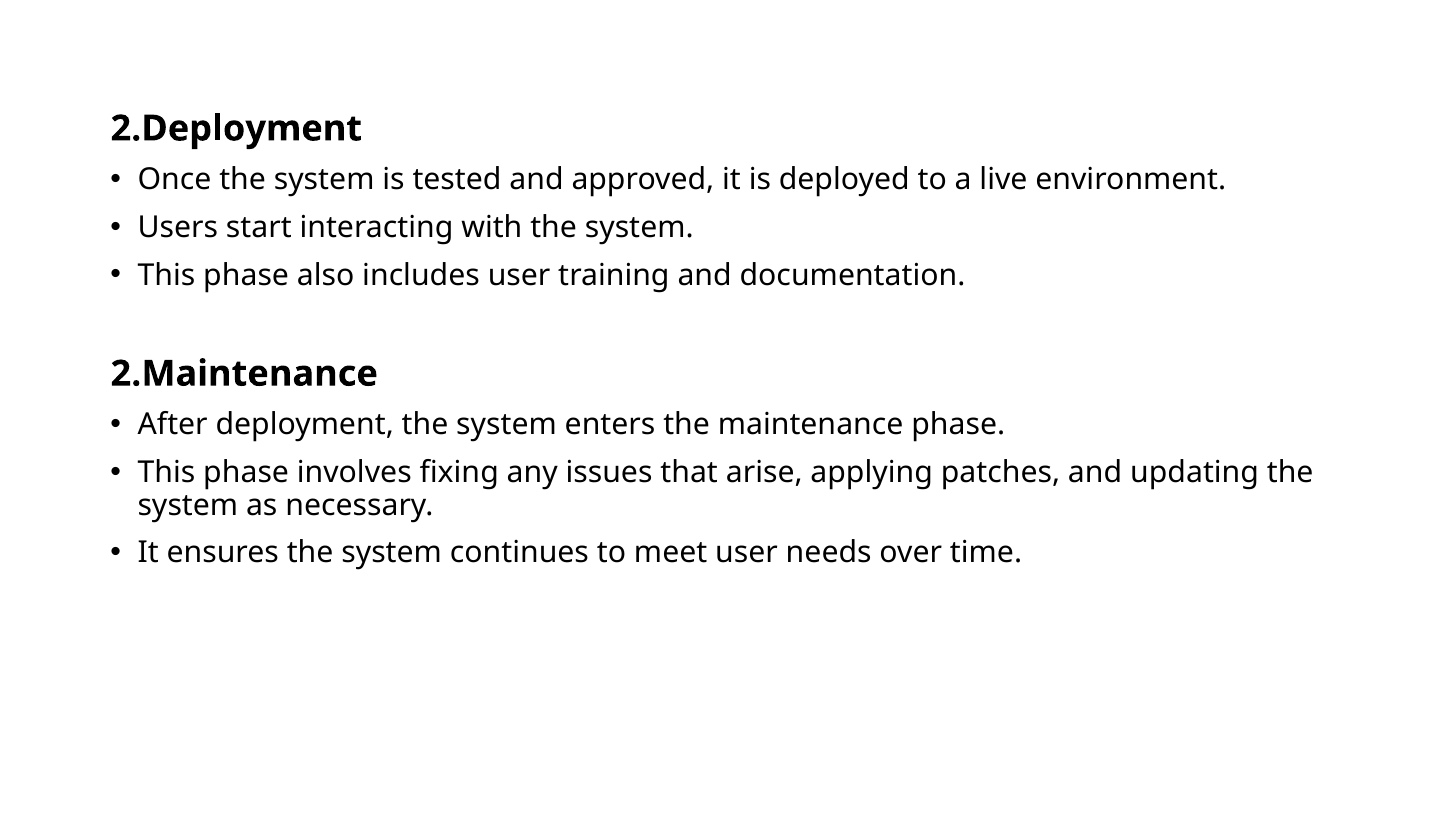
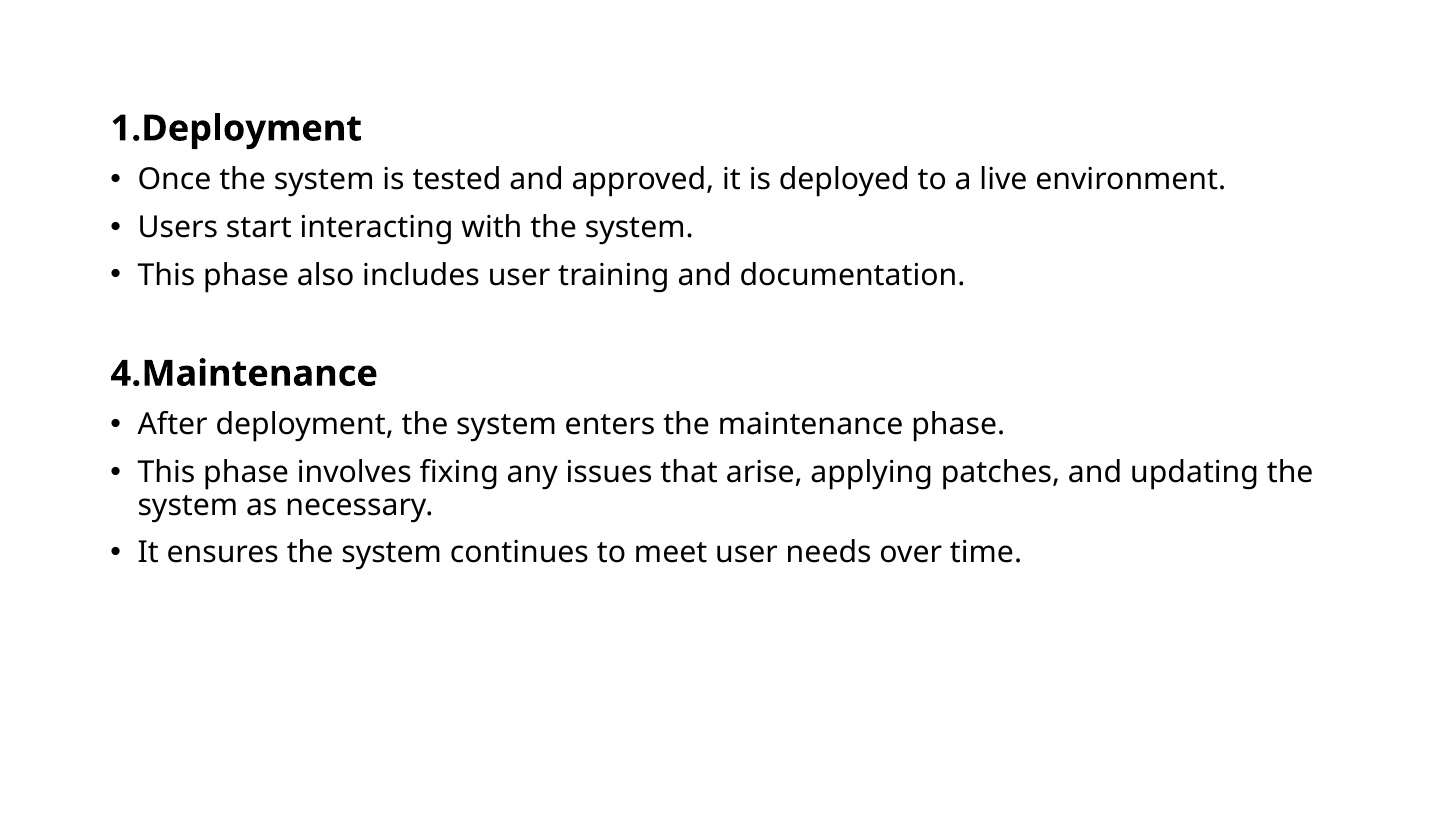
2.Deployment: 2.Deployment -> 1.Deployment
2.Maintenance: 2.Maintenance -> 4.Maintenance
